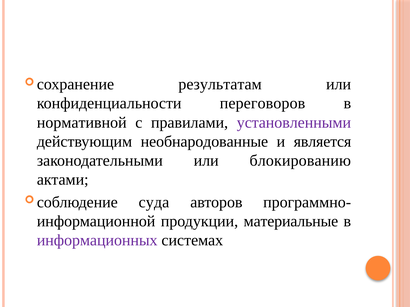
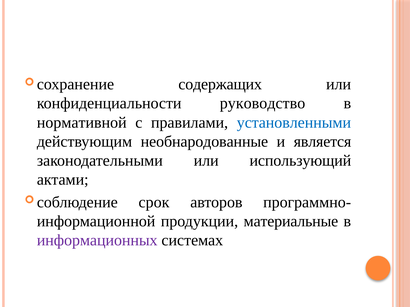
результатам: результатам -> содержащих
переговоров: переговоров -> руководство
установленными colour: purple -> blue
блокированию: блокированию -> использующий
суда: суда -> срок
